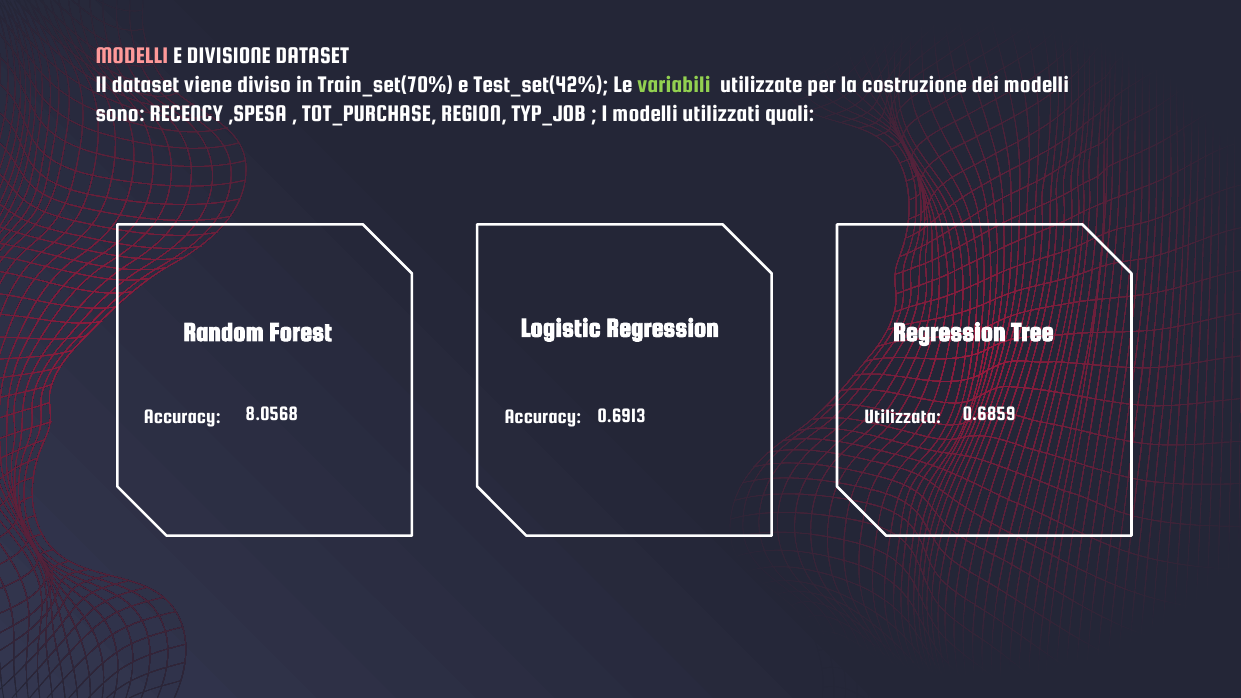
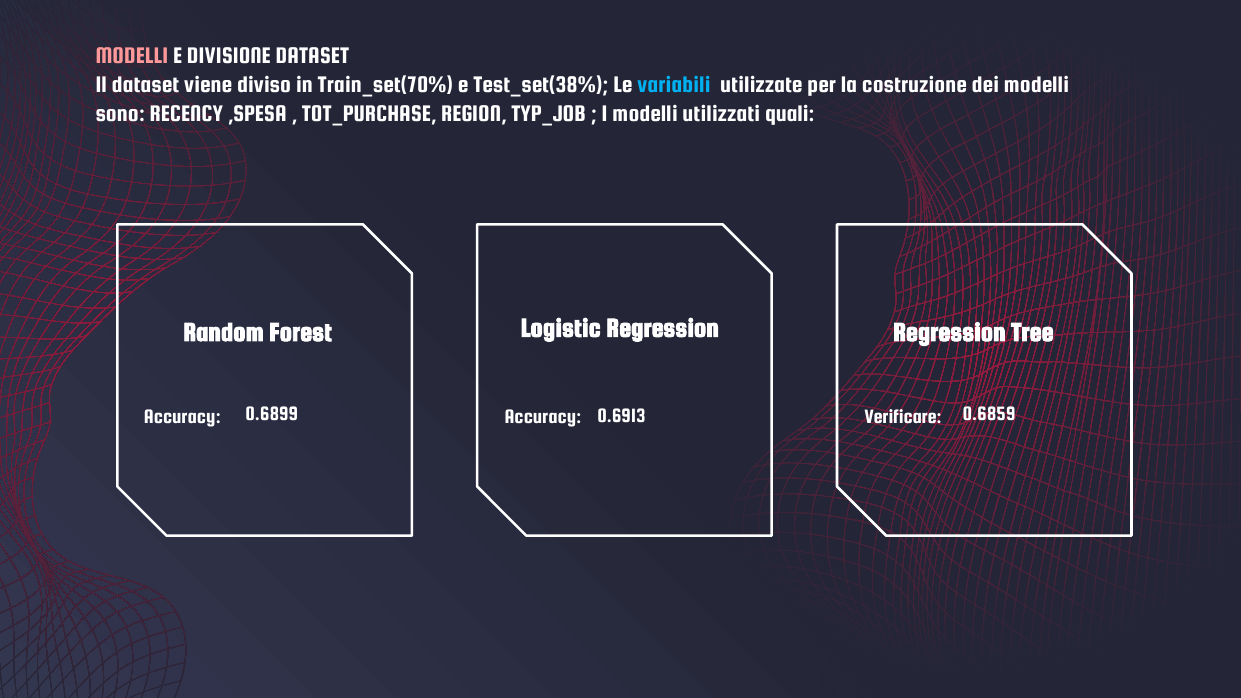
Test_set(42%: Test_set(42% -> Test_set(38%
variabili colour: light green -> light blue
8.0568: 8.0568 -> 0.6899
Utilizzata: Utilizzata -> Verificare
